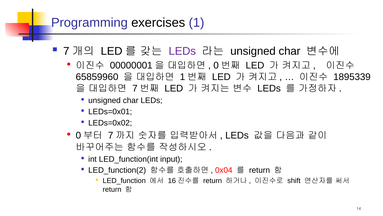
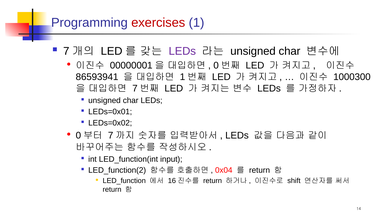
exercises colour: black -> red
65859960: 65859960 -> 86593941
1895339: 1895339 -> 1000300
